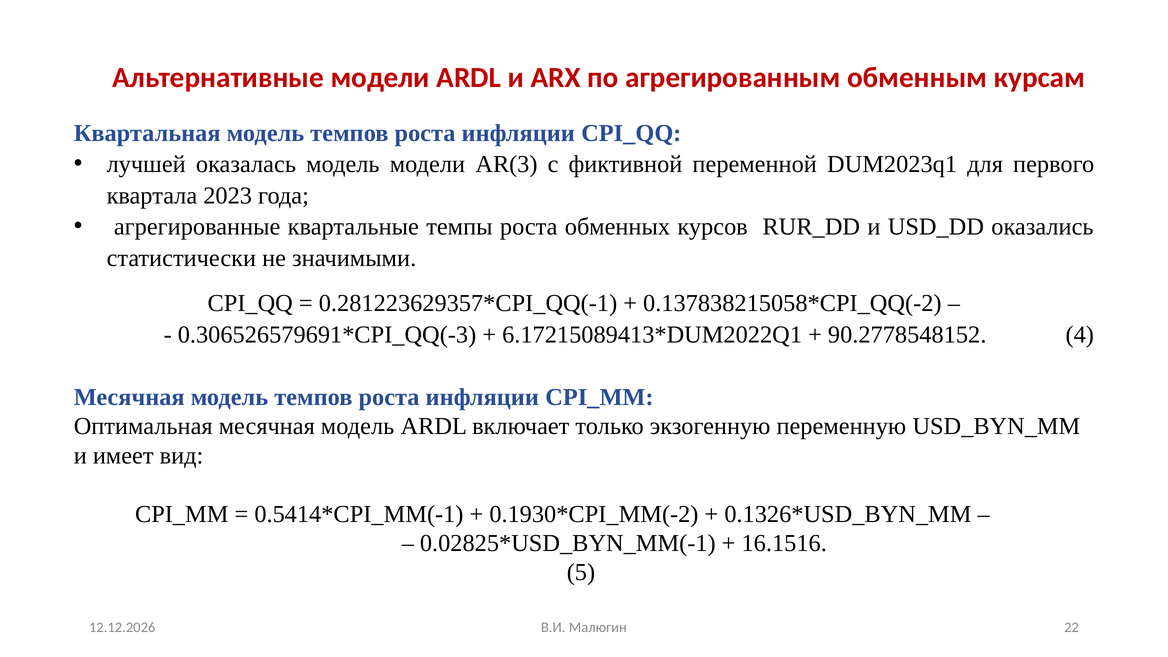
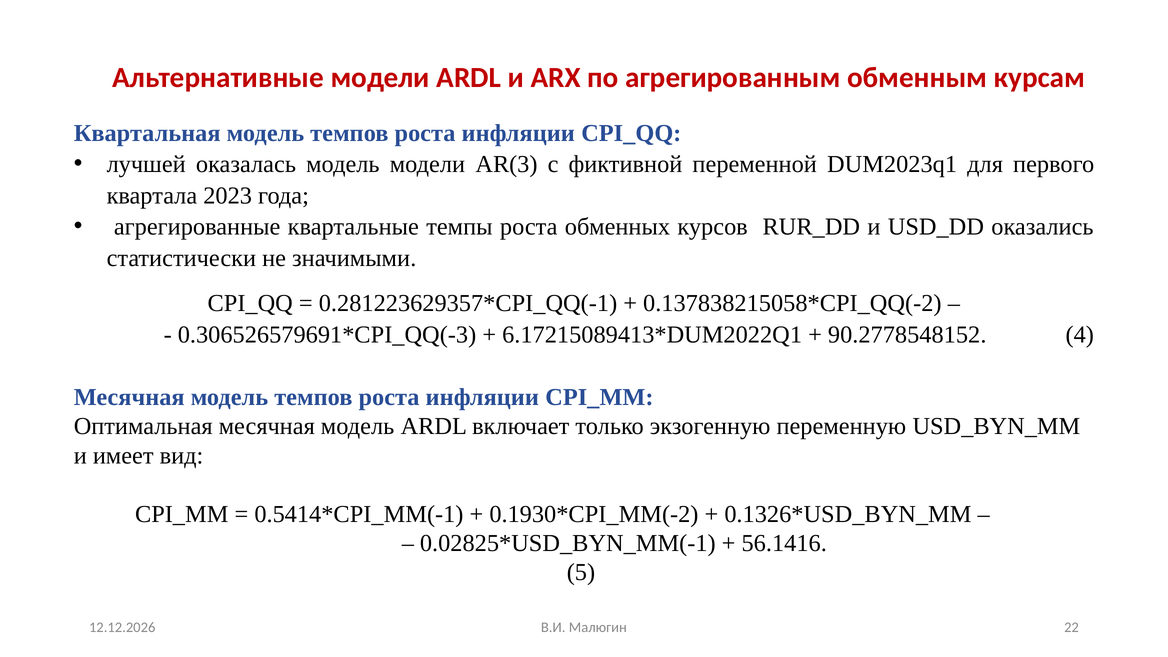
16.1516: 16.1516 -> 56.1416
